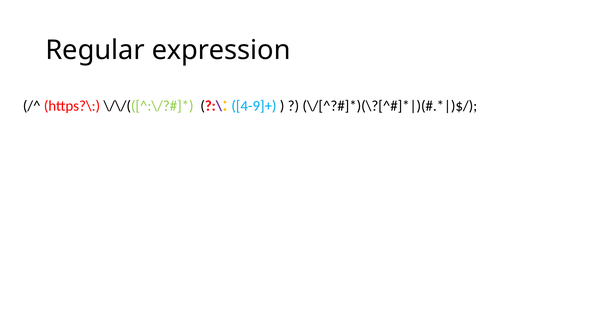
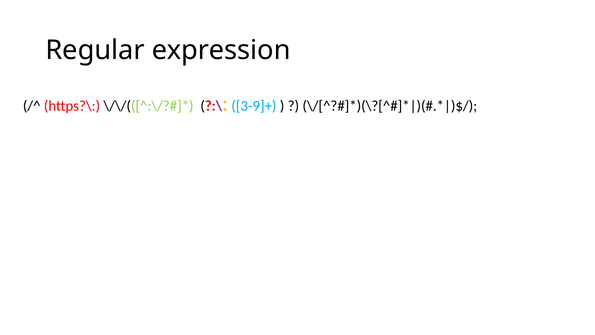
4-9]+: 4-9]+ -> 3-9]+
